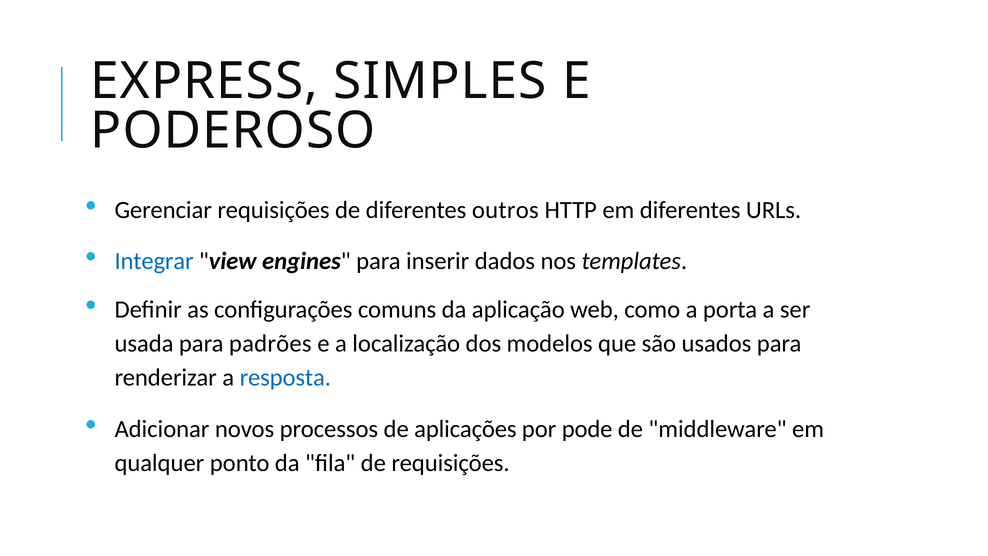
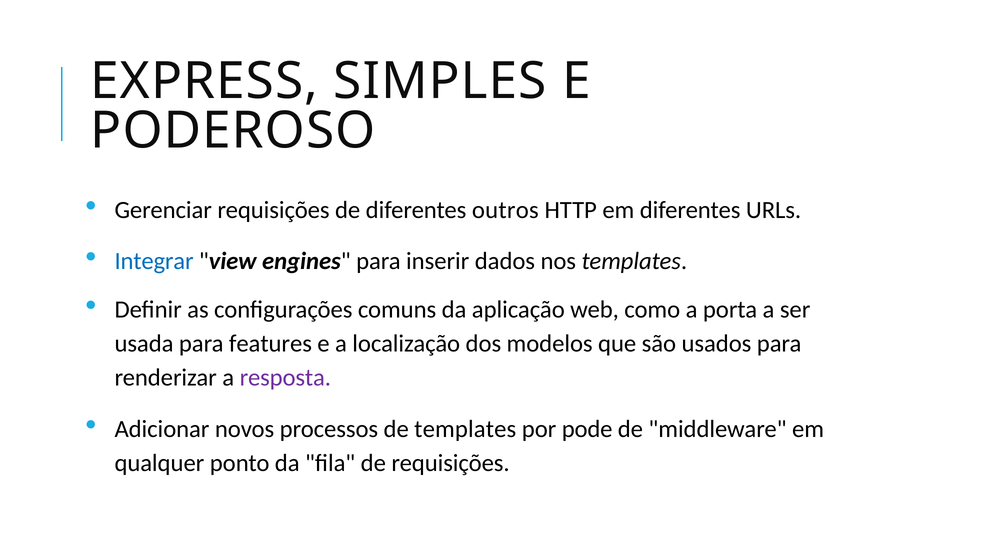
padrões: padrões -> features
resposta colour: blue -> purple
de aplicações: aplicações -> templates
